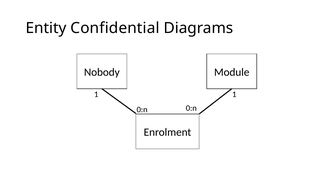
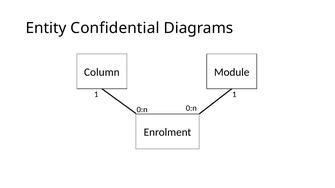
Nobody: Nobody -> Column
